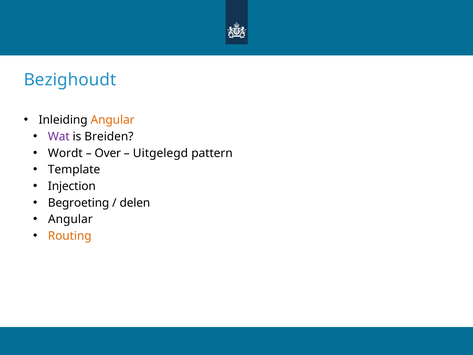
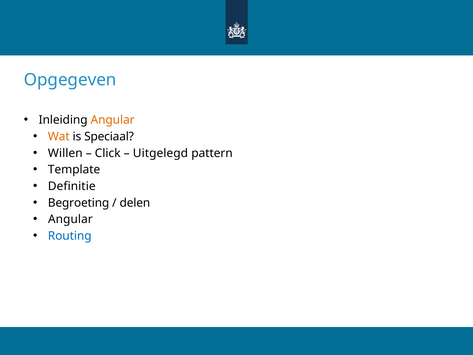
Bezighoudt: Bezighoudt -> Opgegeven
Wat colour: purple -> orange
Breiden: Breiden -> Speciaal
Wordt: Wordt -> Willen
Over: Over -> Click
Injection: Injection -> Definitie
Routing colour: orange -> blue
